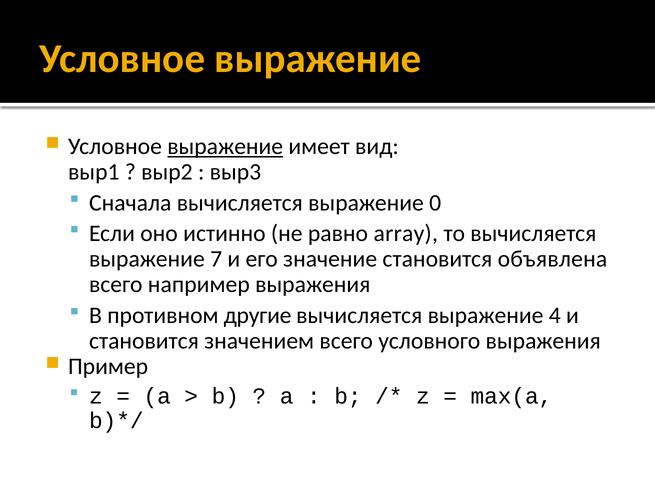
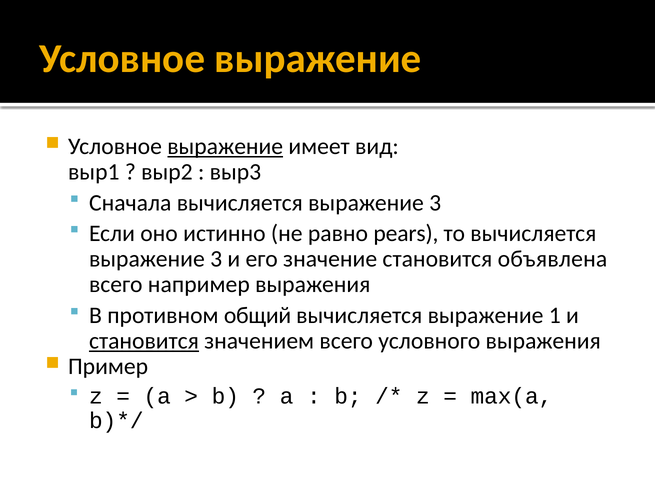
Сначала вычисляется выражение 0: 0 -> 3
array: array -> pears
7 at (216, 259): 7 -> 3
другие: другие -> общий
4: 4 -> 1
становится at (144, 340) underline: none -> present
